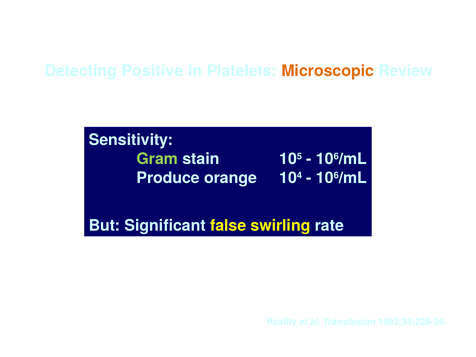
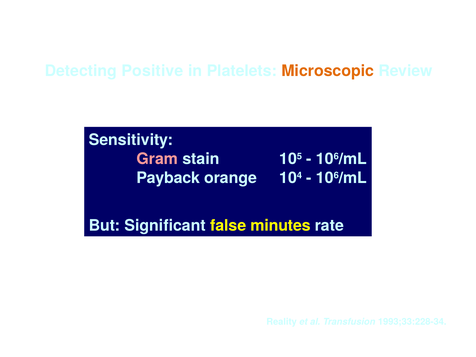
Gram colour: light green -> pink
Produce: Produce -> Payback
swirling: swirling -> minutes
